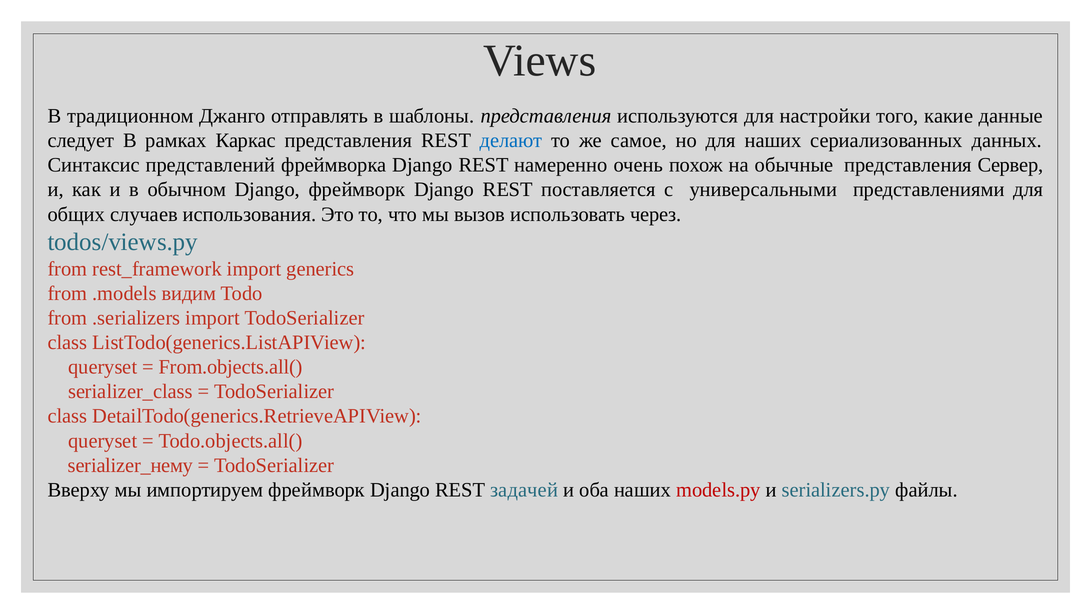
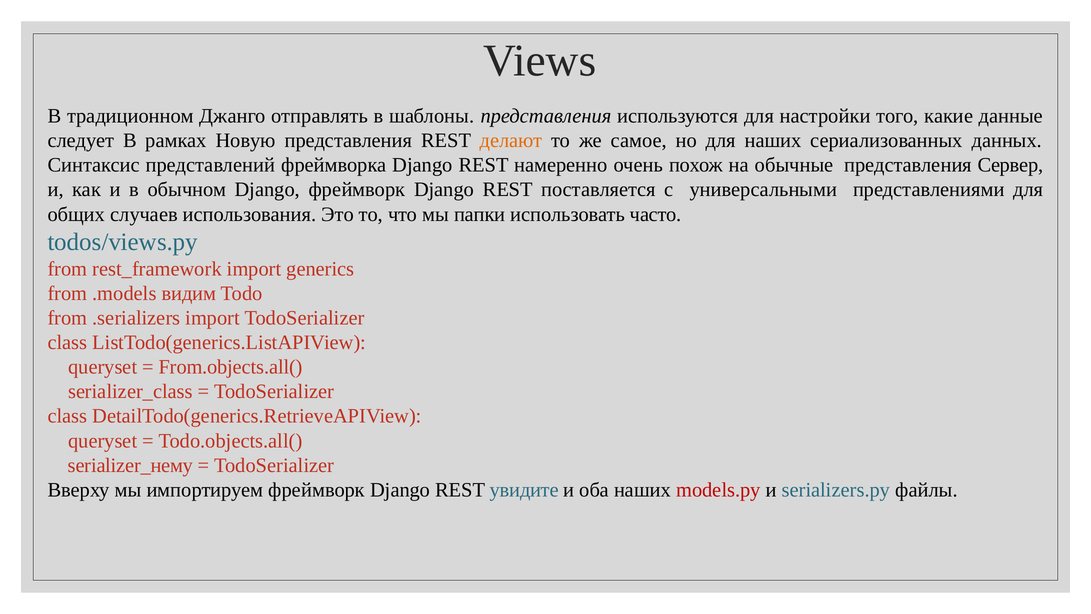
Каркас: Каркас -> Новую
делают colour: blue -> orange
вызов: вызов -> папки
через: через -> часто
задачей: задачей -> увидите
